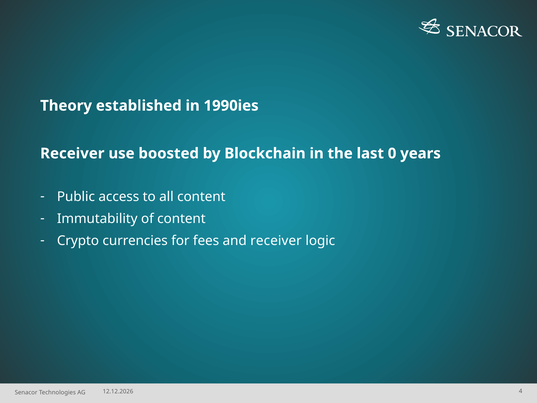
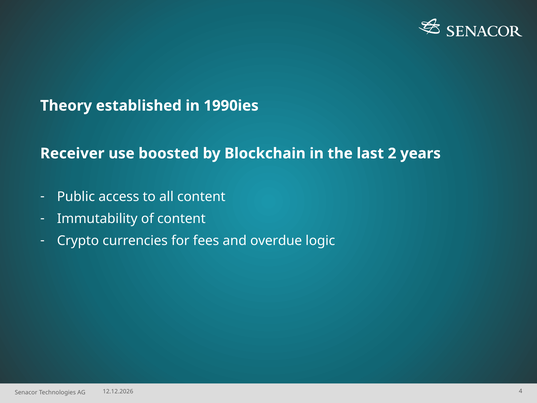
0: 0 -> 2
and receiver: receiver -> overdue
